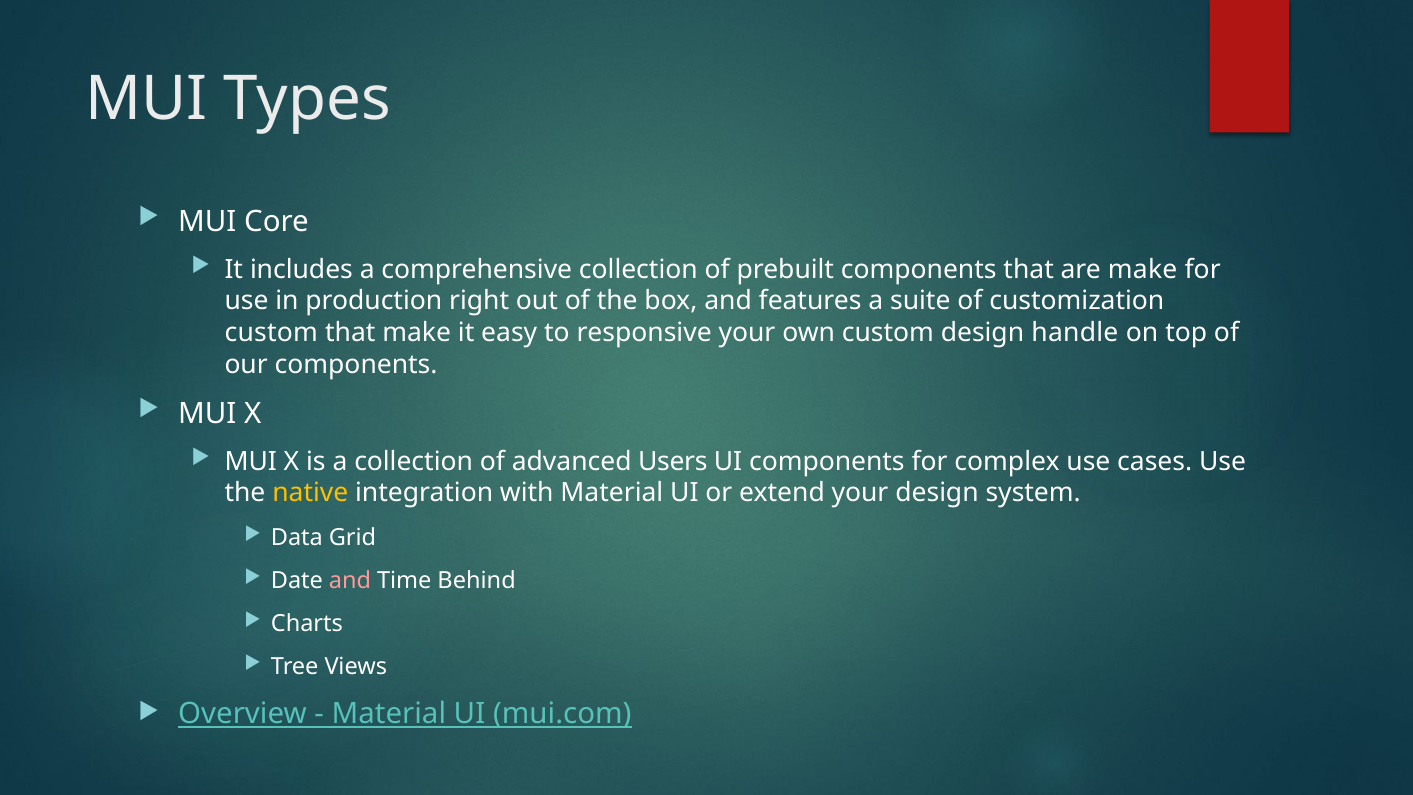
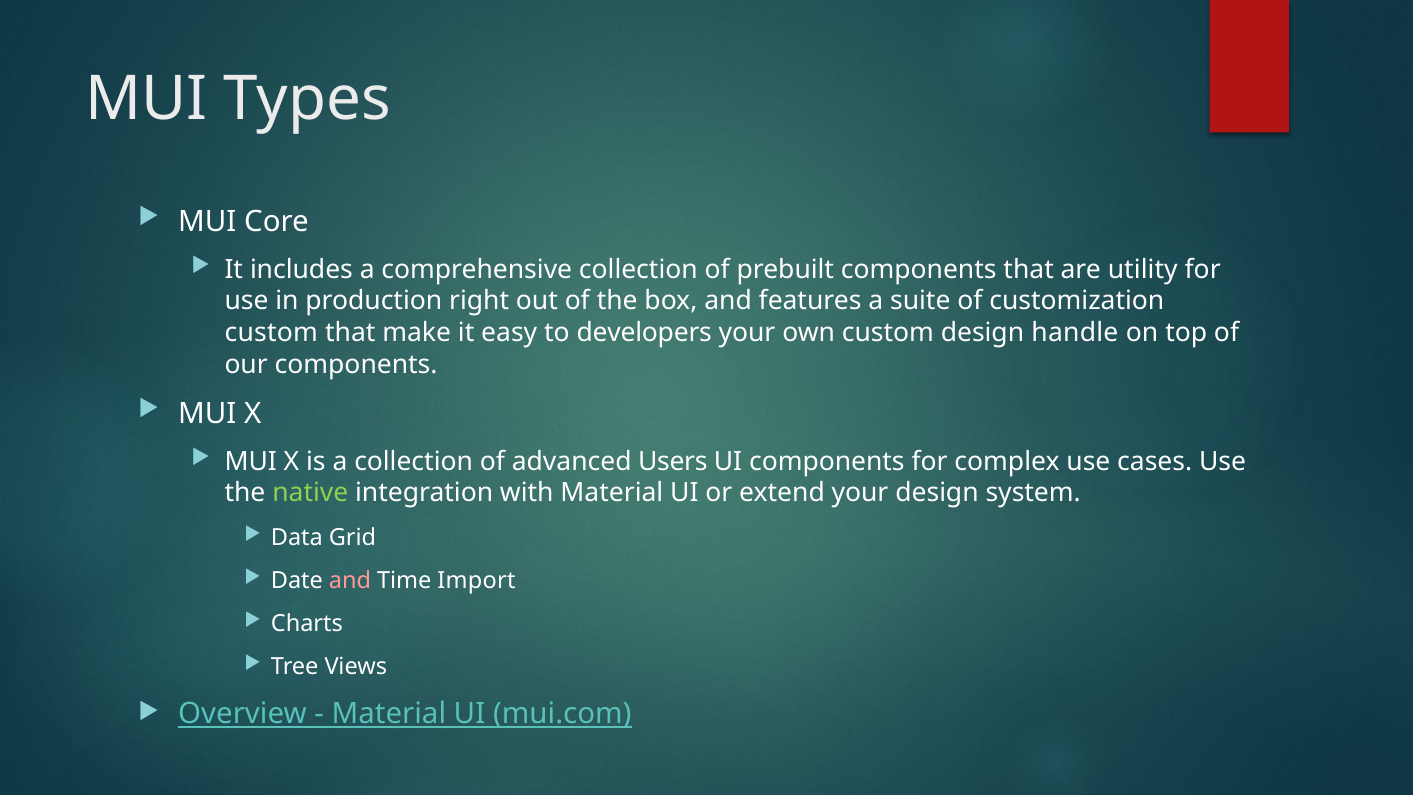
are make: make -> utility
responsive: responsive -> developers
native colour: yellow -> light green
Behind: Behind -> Import
